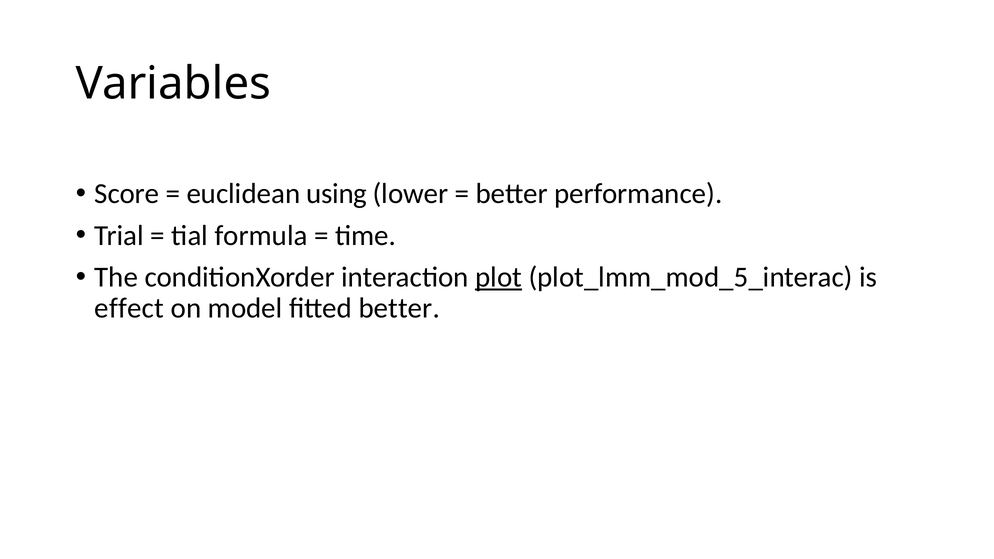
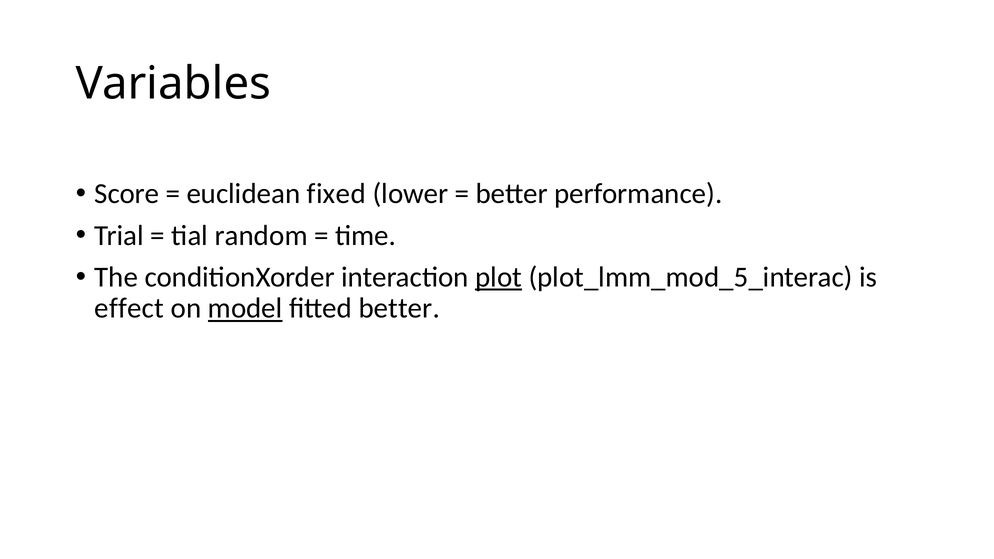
using: using -> fixed
formula: formula -> random
model underline: none -> present
